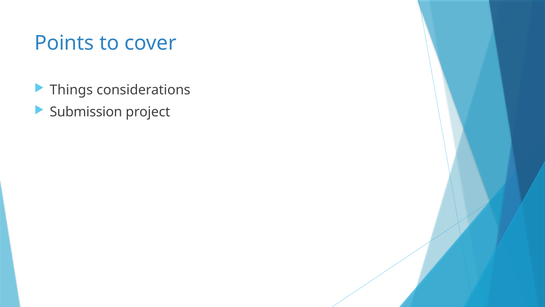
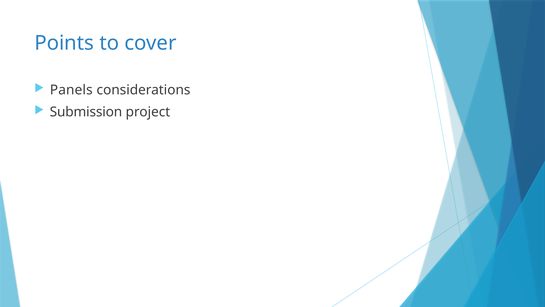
Things: Things -> Panels
